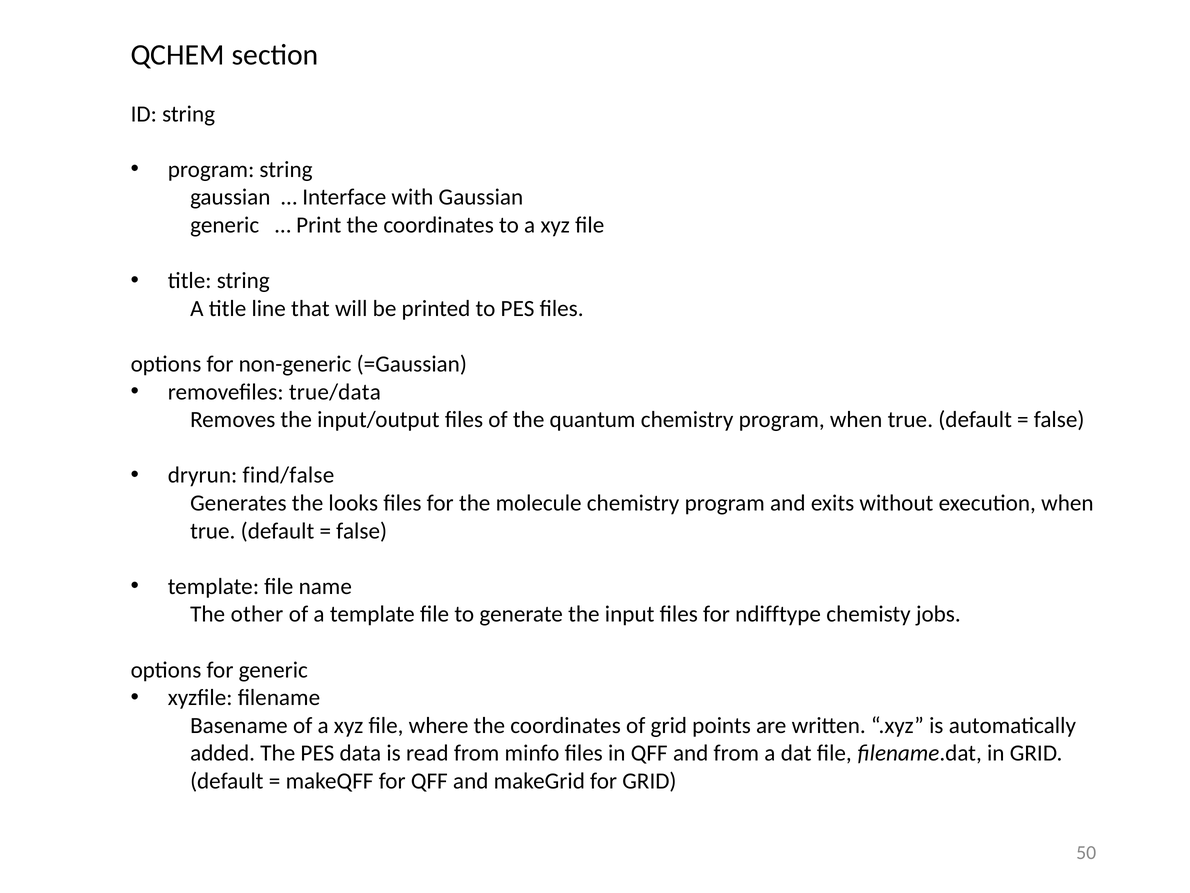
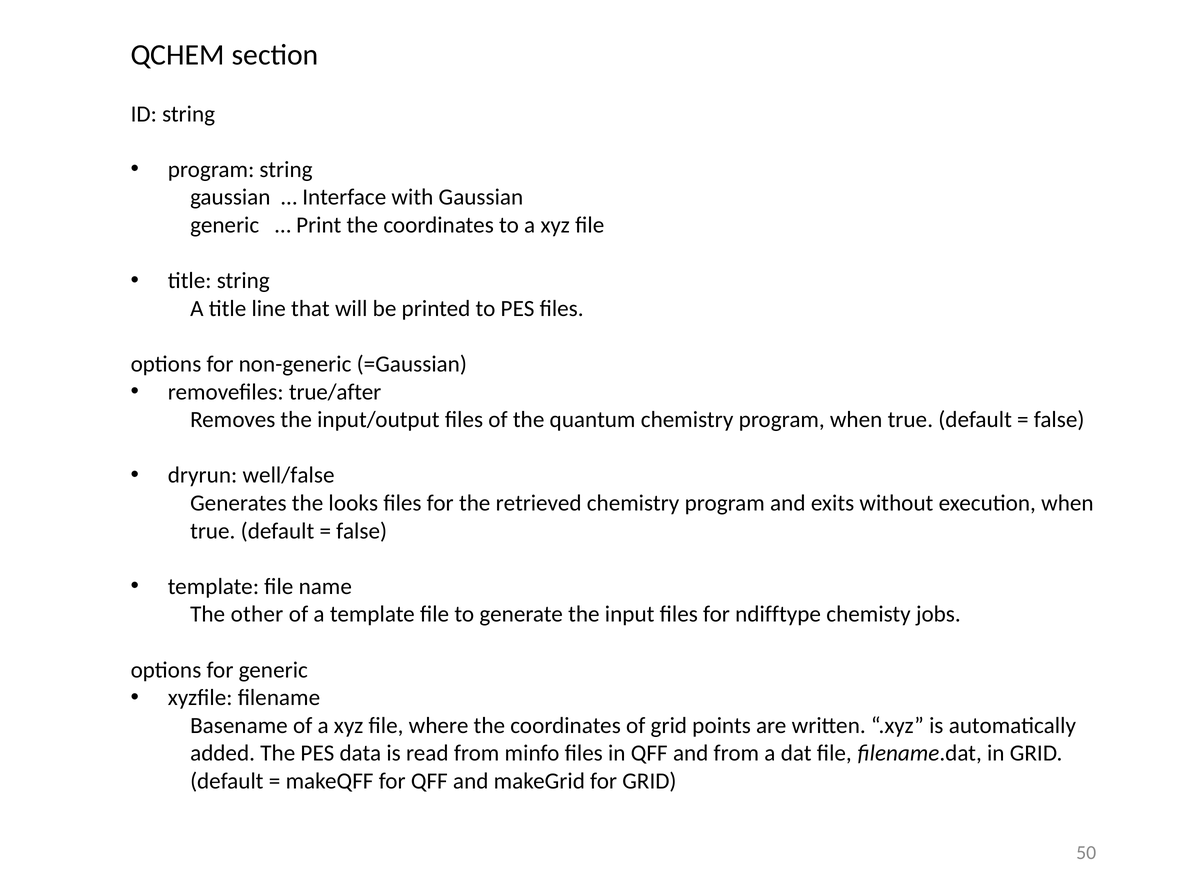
true/data: true/data -> true/after
find/false: find/false -> well/false
molecule: molecule -> retrieved
